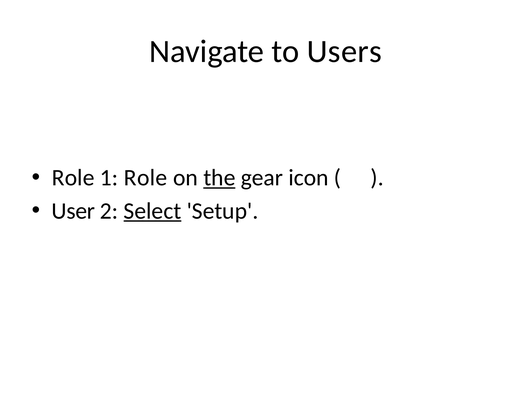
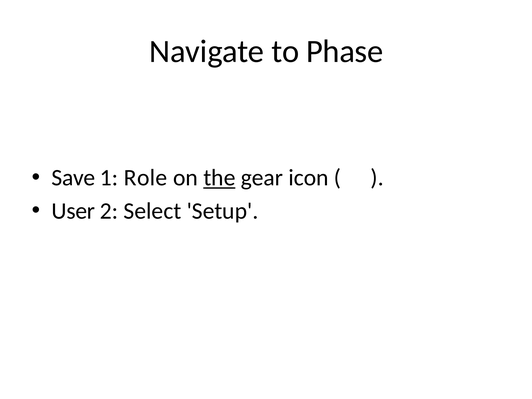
Users: Users -> Phase
Role at (73, 178): Role -> Save
Select underline: present -> none
